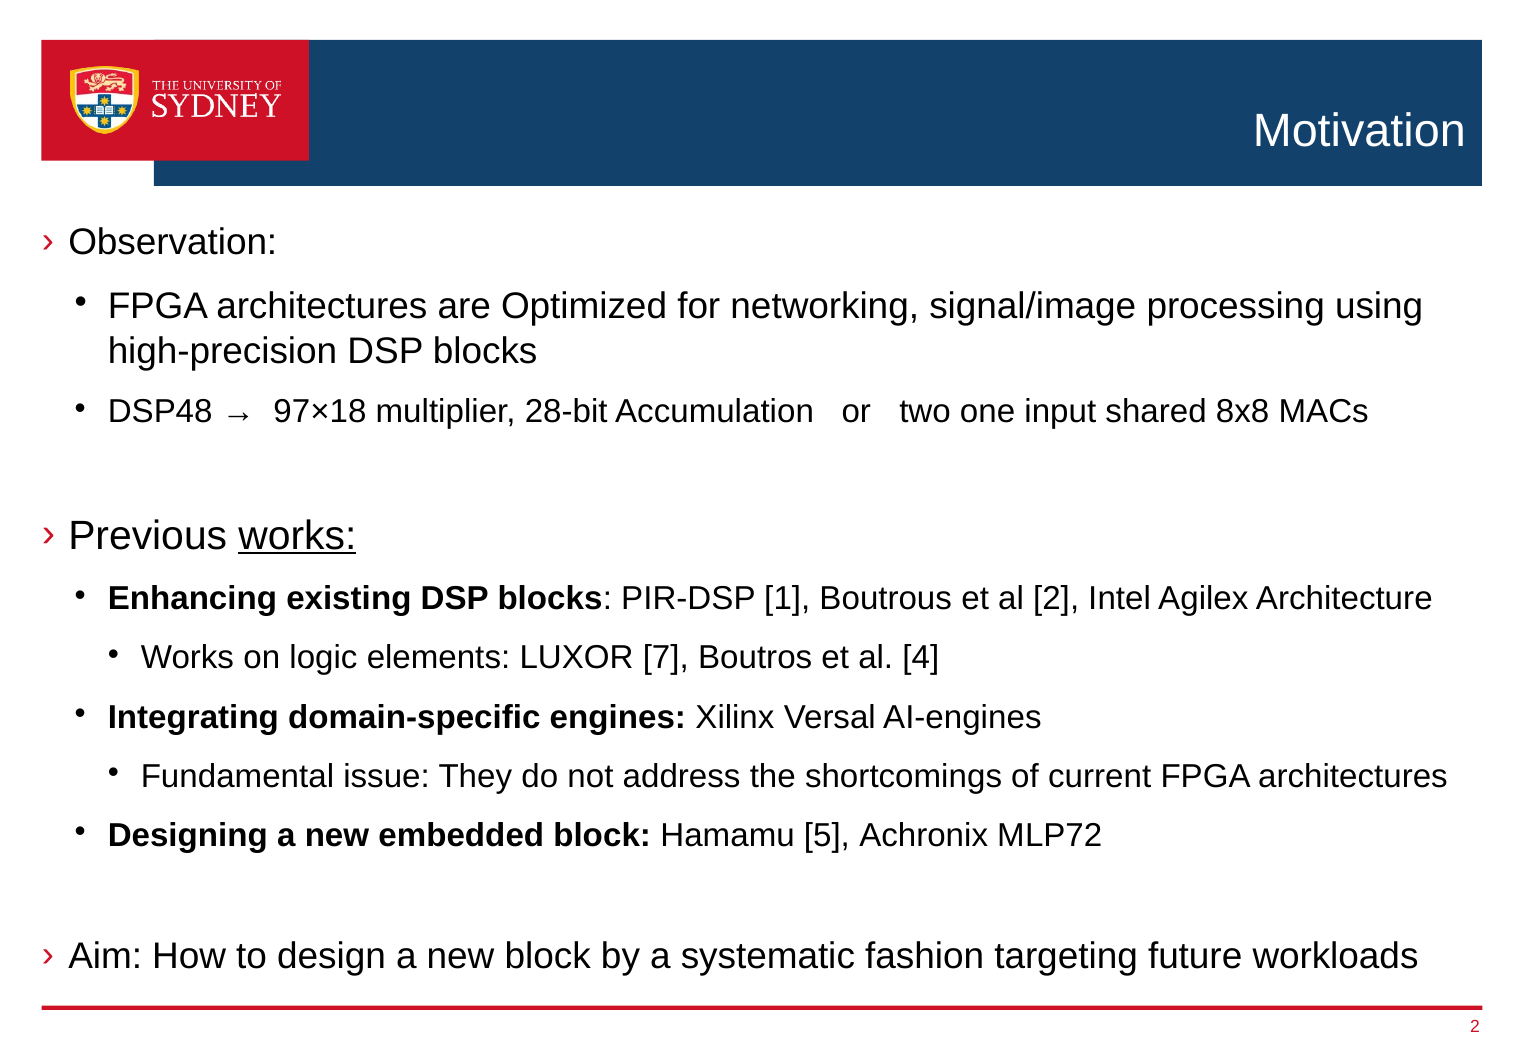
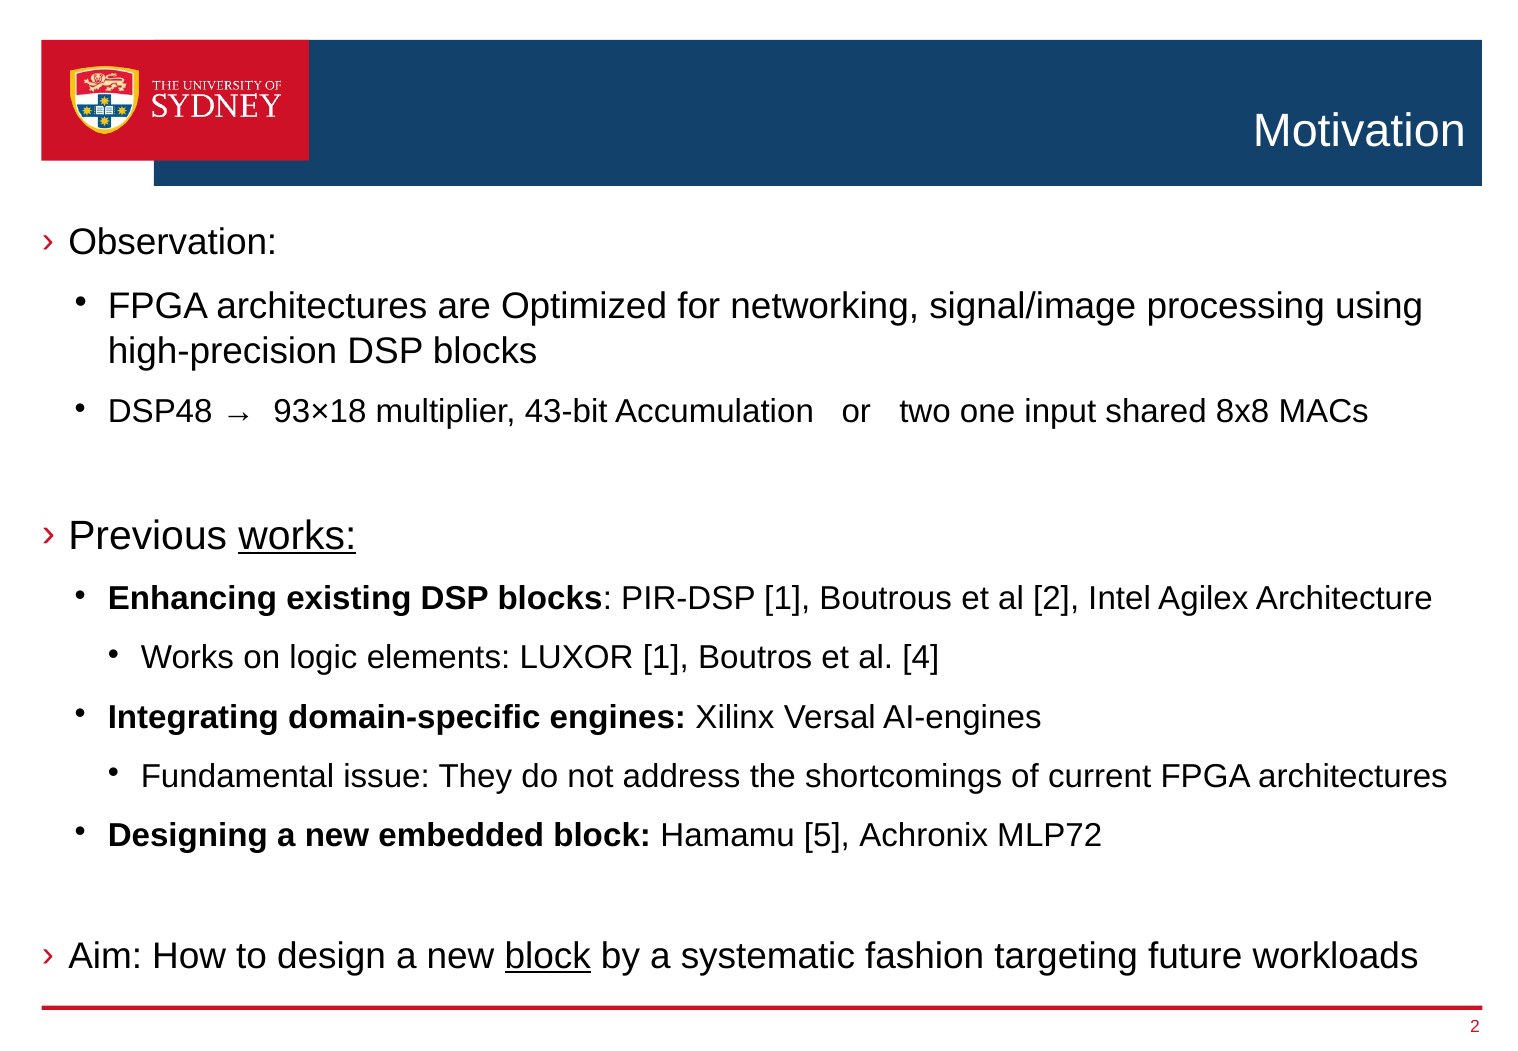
97×18: 97×18 -> 93×18
28-bit: 28-bit -> 43-bit
LUXOR 7: 7 -> 1
block at (548, 956) underline: none -> present
